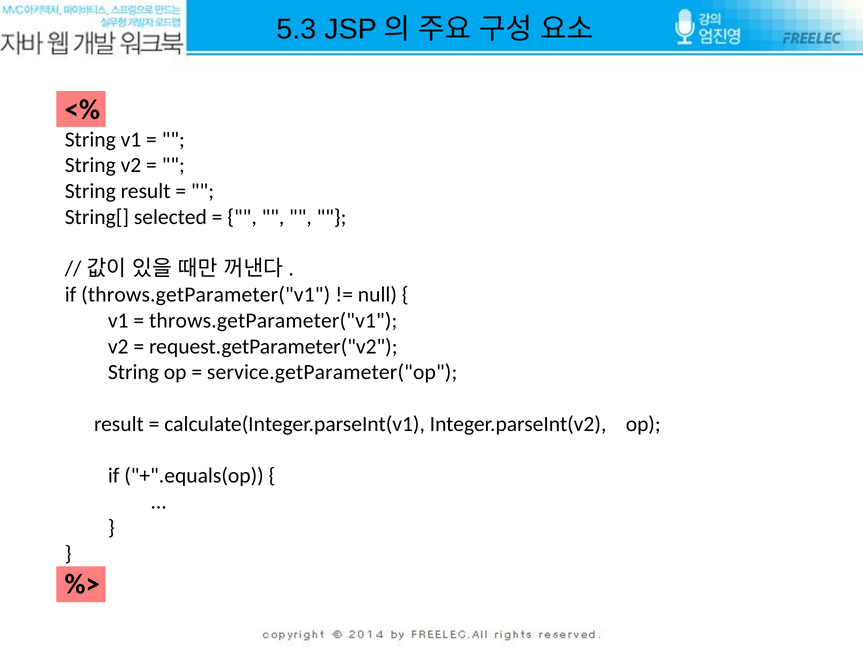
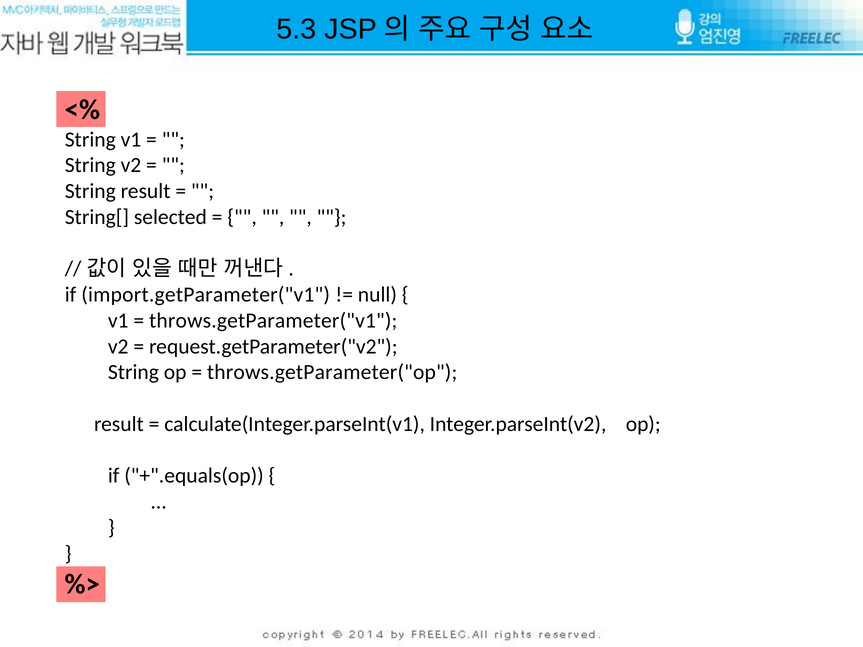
if throws.getParameter("v1: throws.getParameter("v1 -> import.getParameter("v1
service.getParameter("op: service.getParameter("op -> throws.getParameter("op
